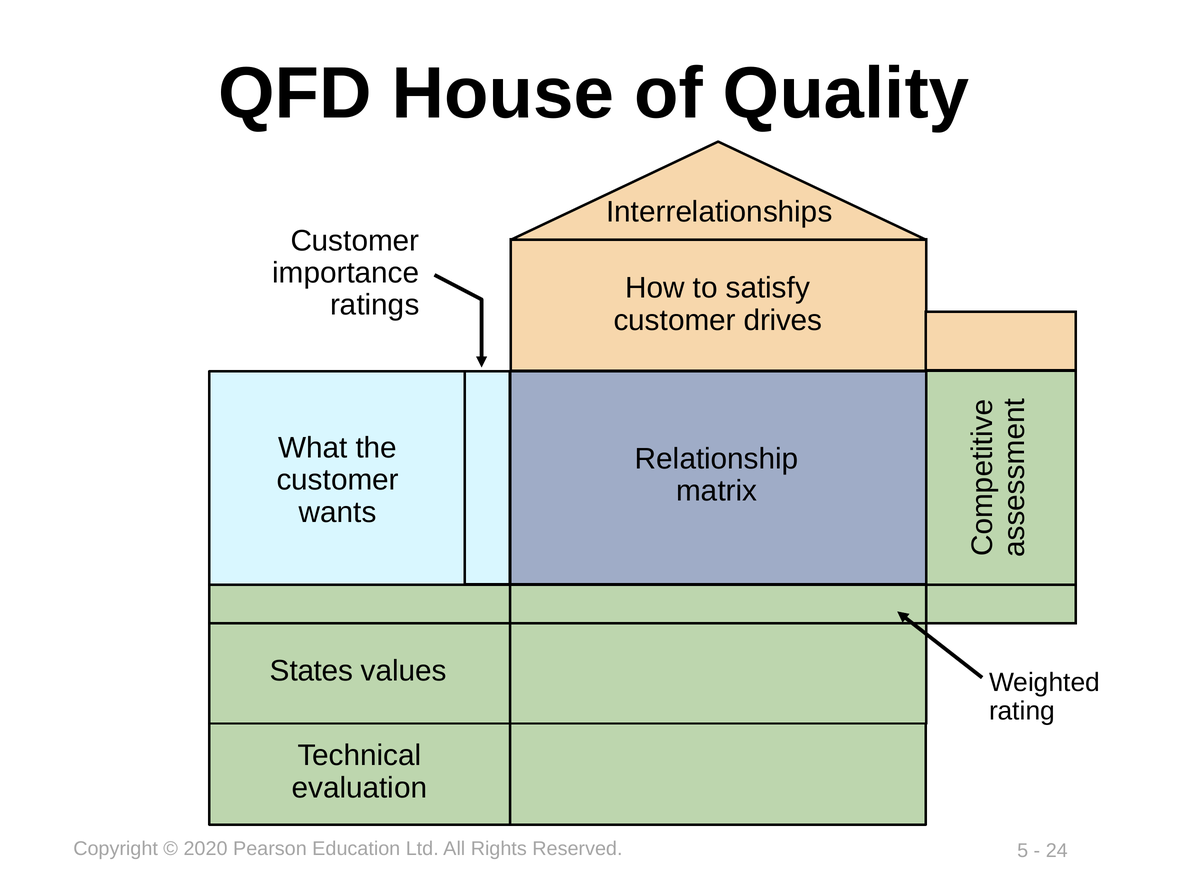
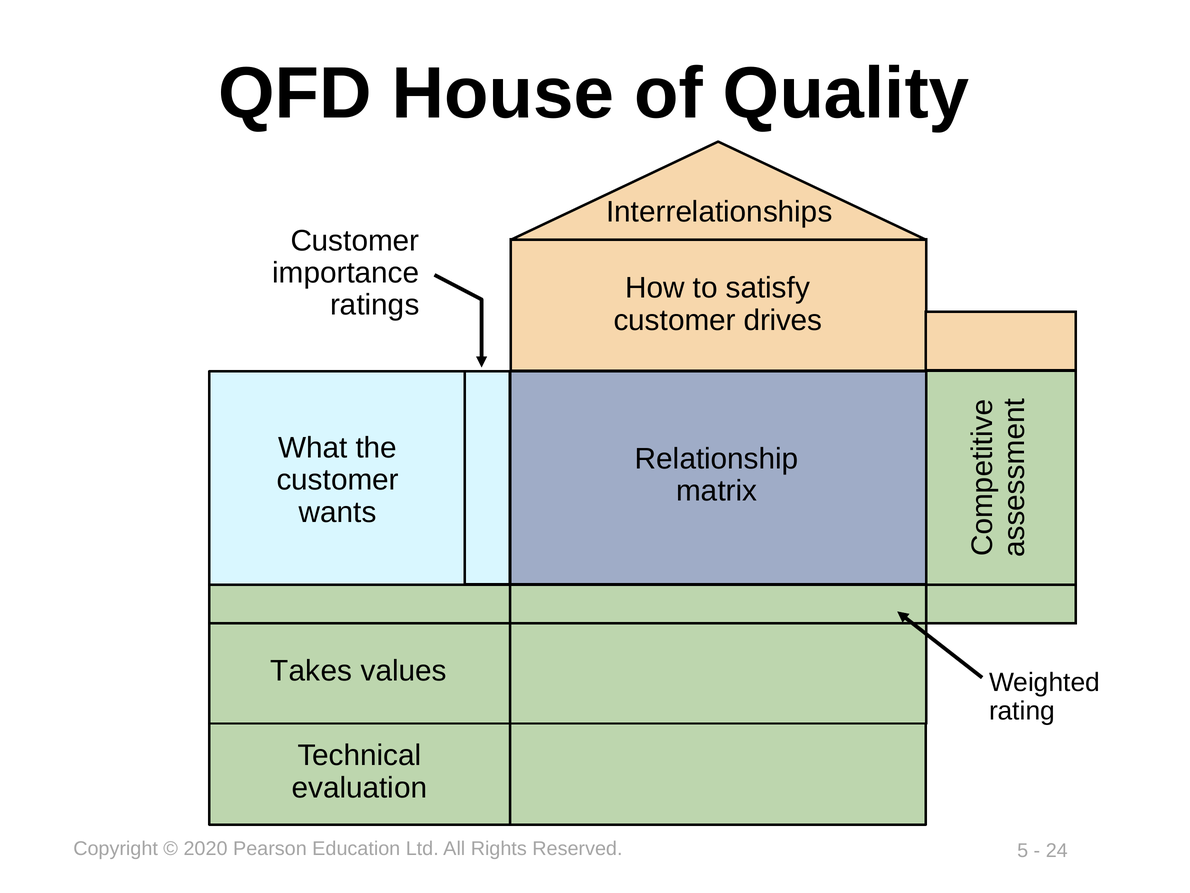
States: States -> Takes
